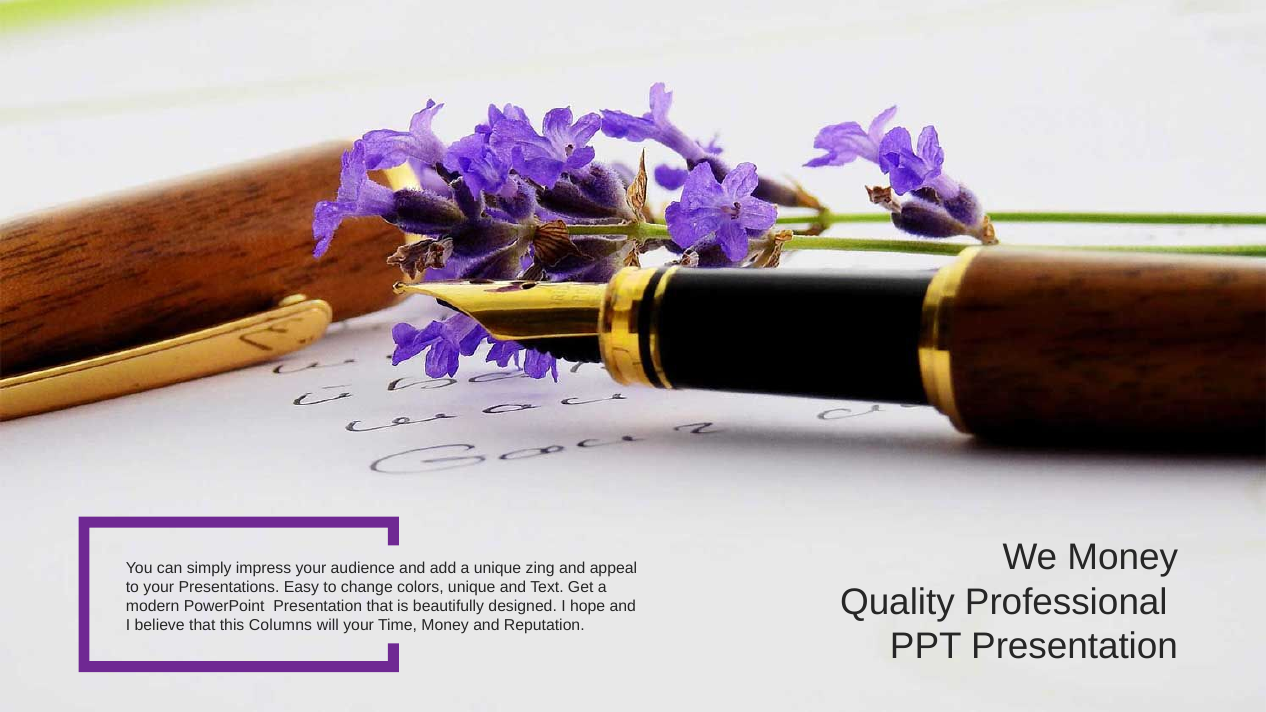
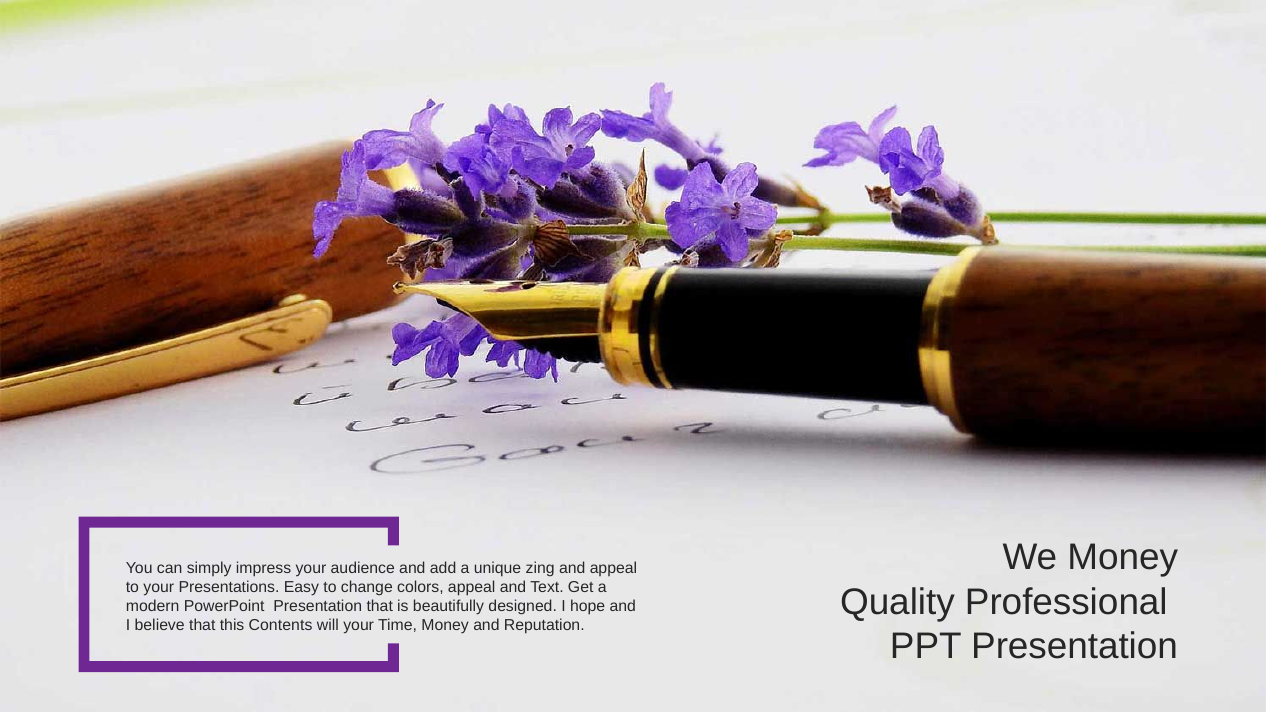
colors unique: unique -> appeal
Columns: Columns -> Contents
